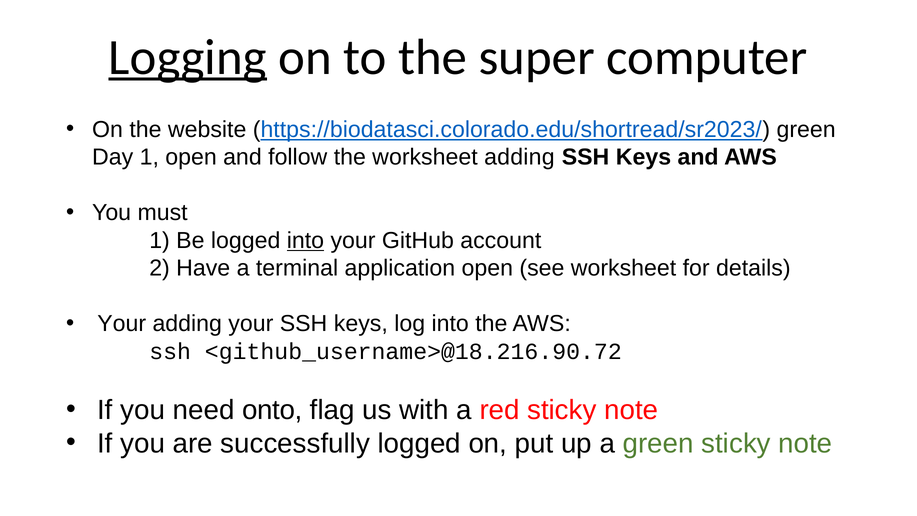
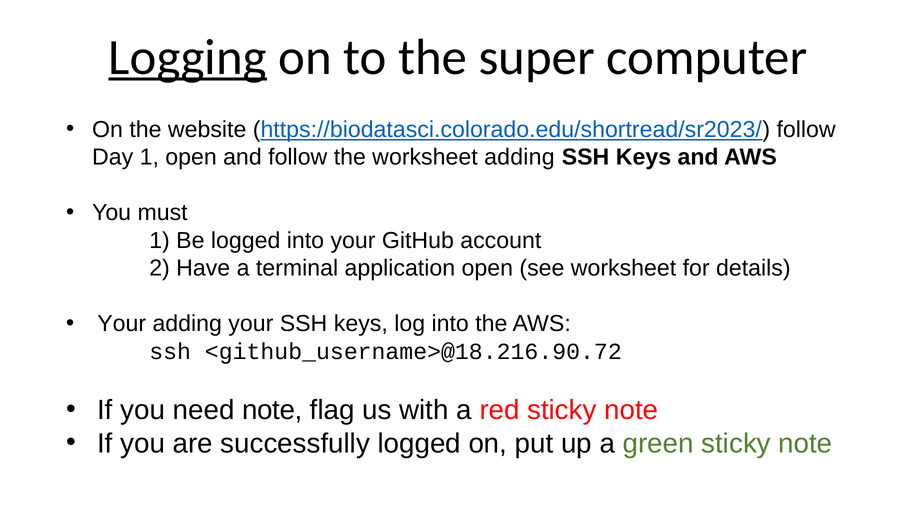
https://biodatasci.colorado.edu/shortread/sr2023/ green: green -> follow
into at (305, 240) underline: present -> none
need onto: onto -> note
